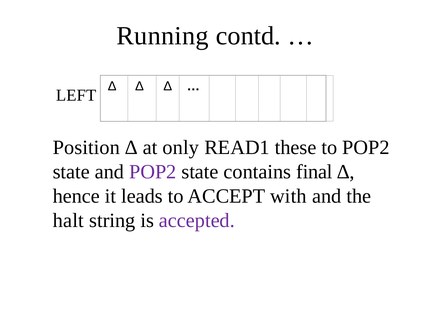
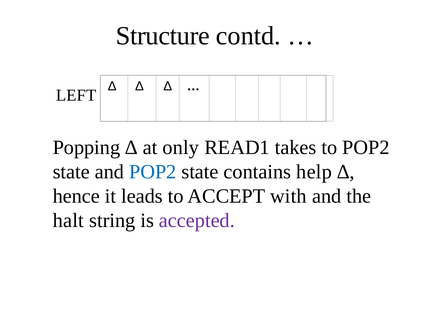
Running: Running -> Structure
Position: Position -> Popping
these: these -> takes
POP2 at (153, 172) colour: purple -> blue
final: final -> help
